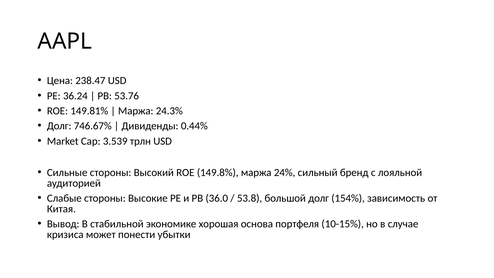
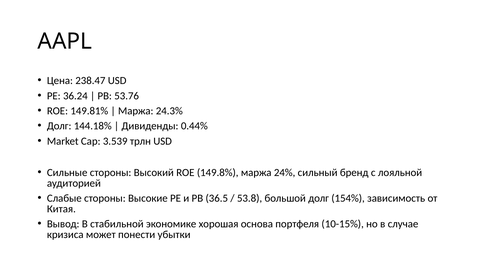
746.67%: 746.67% -> 144.18%
36.0: 36.0 -> 36.5
